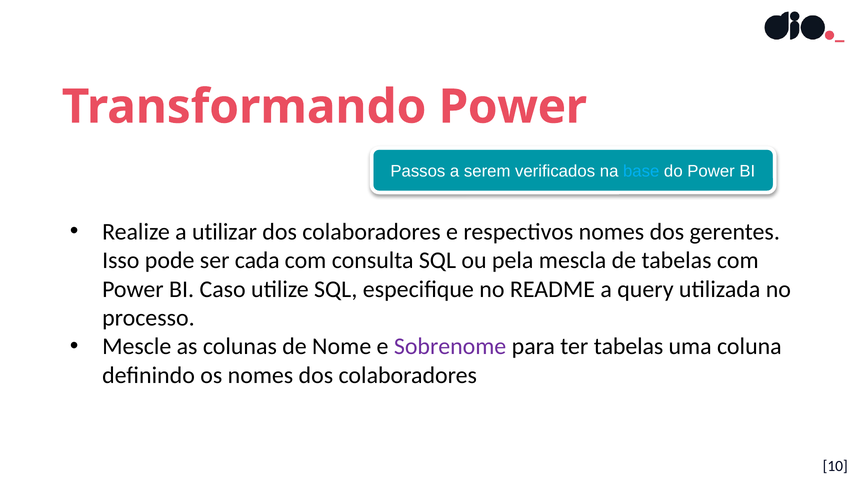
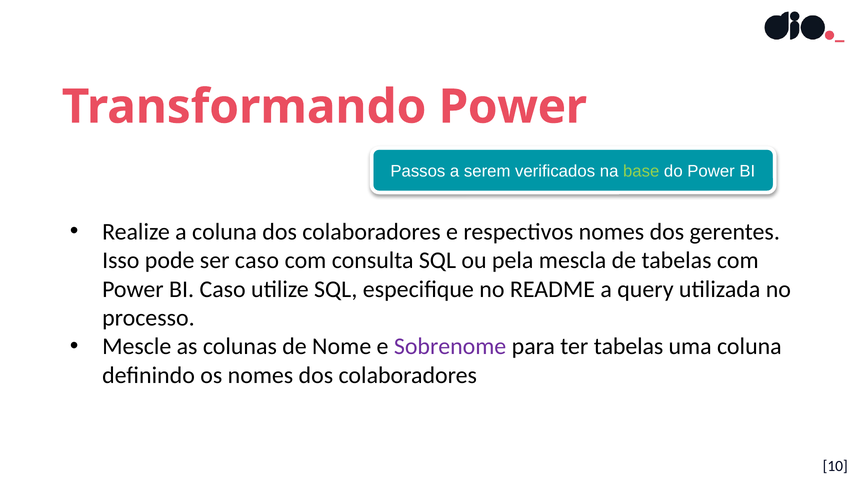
base colour: light blue -> light green
a utilizar: utilizar -> coluna
ser cada: cada -> caso
